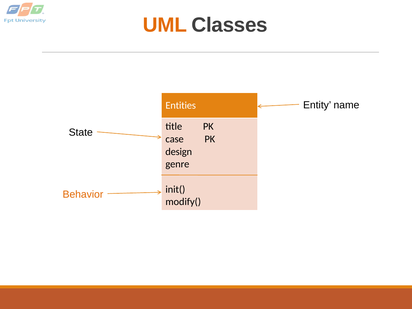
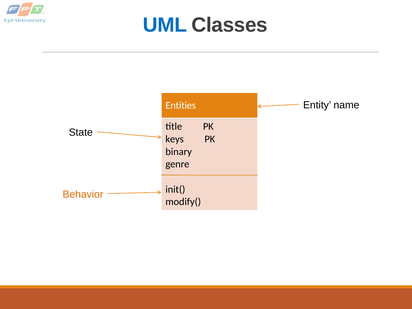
UML colour: orange -> blue
case: case -> keys
design: design -> binary
